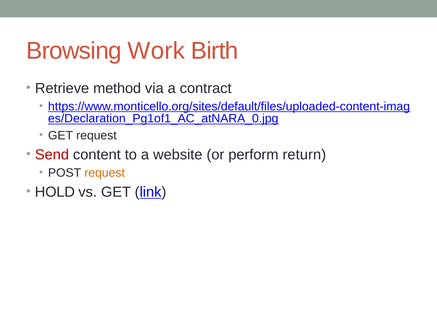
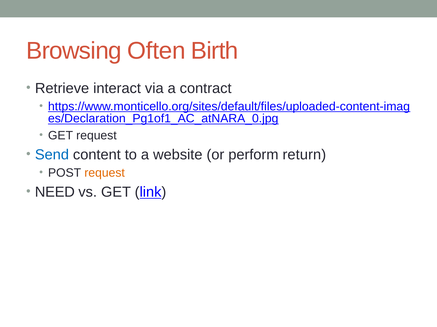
Work: Work -> Often
method: method -> interact
Send colour: red -> blue
HOLD: HOLD -> NEED
